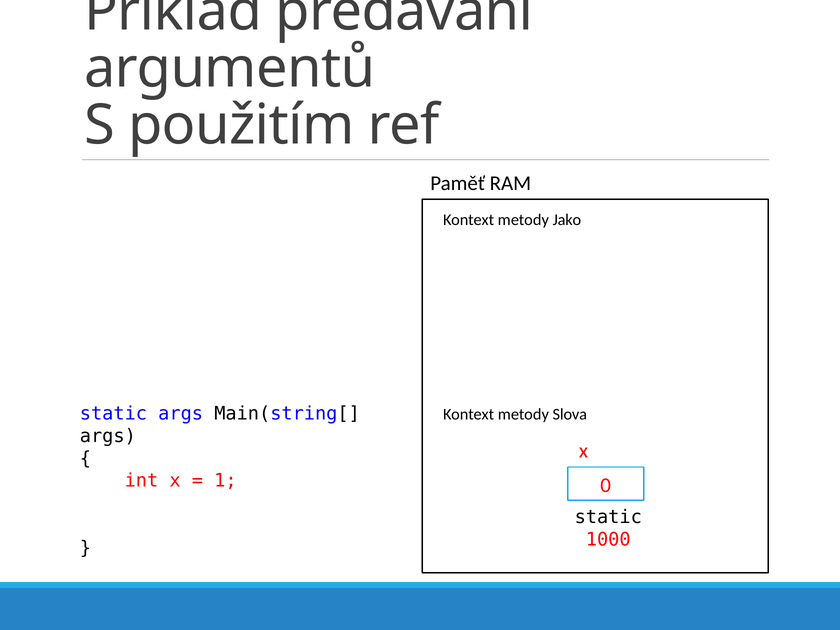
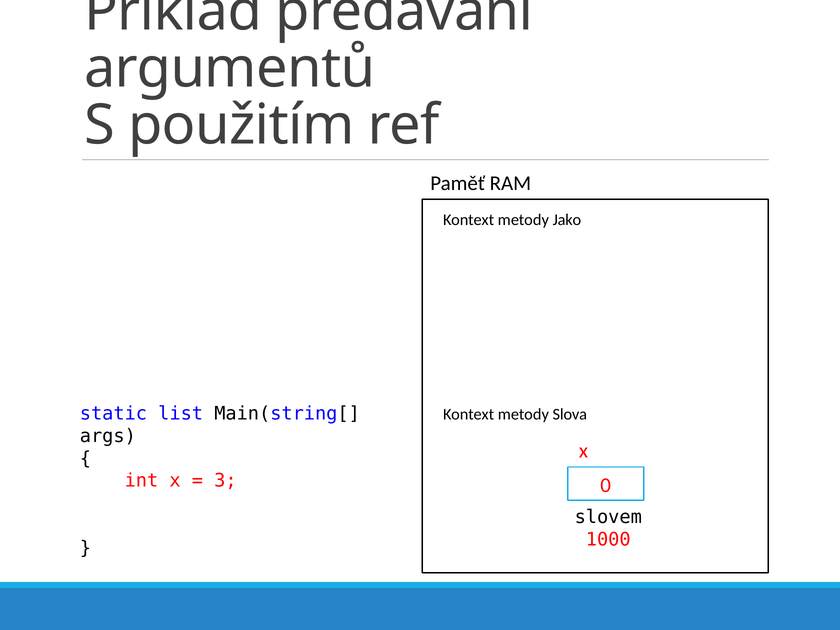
static args: args -> list
1: 1 -> 3
static at (608, 517): static -> slovem
